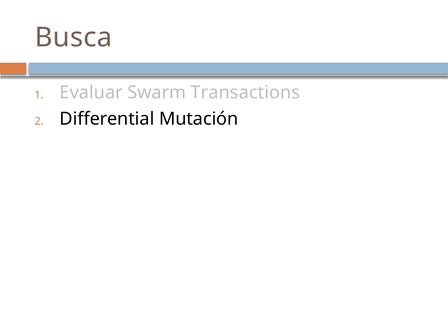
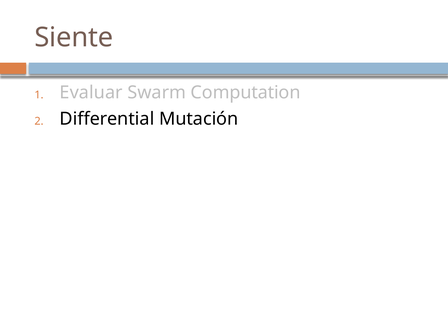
Busca: Busca -> Siente
Transactions: Transactions -> Computation
